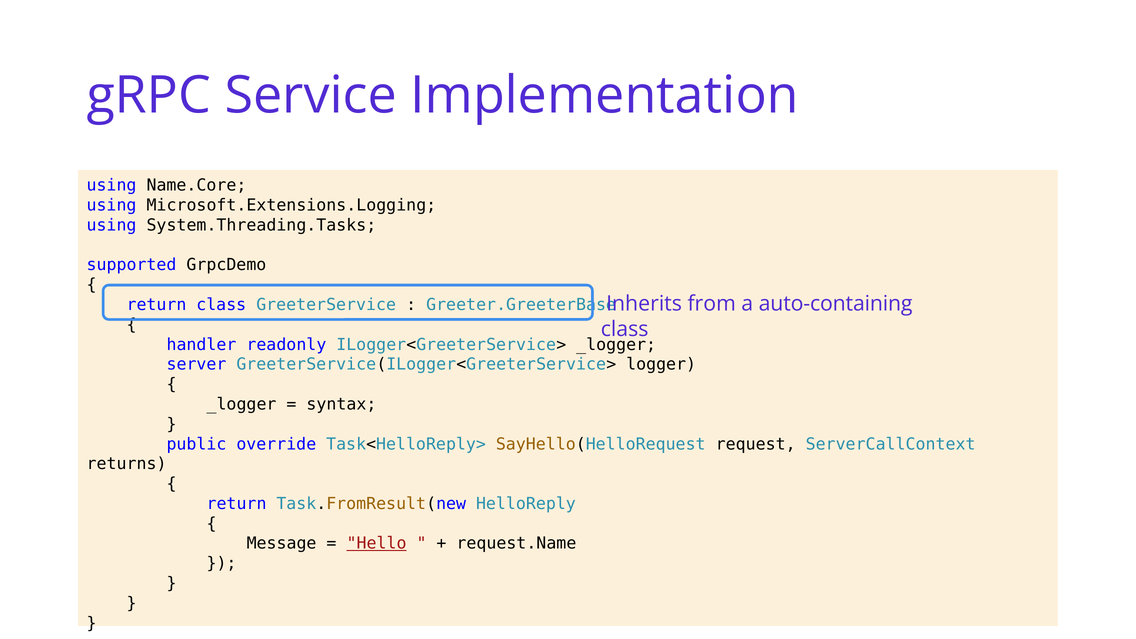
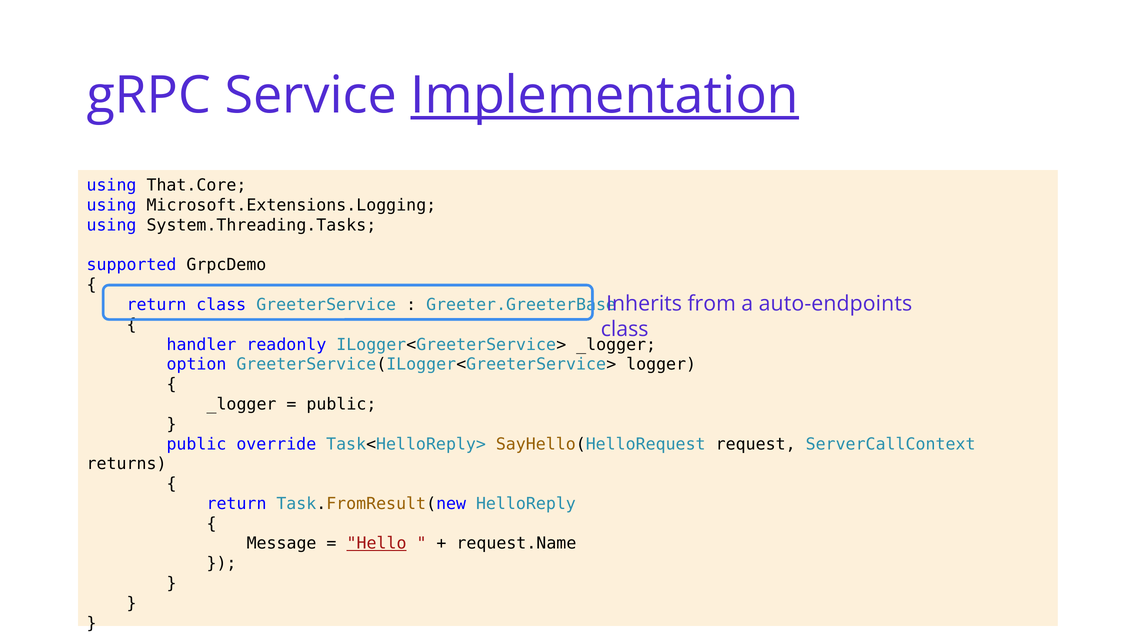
Implementation underline: none -> present
Name.Core: Name.Core -> That.Core
auto-containing: auto-containing -> auto-endpoints
server: server -> option
syntax at (341, 404): syntax -> public
